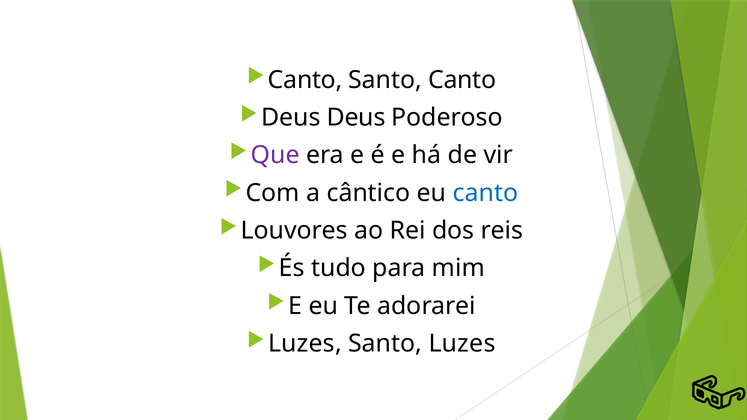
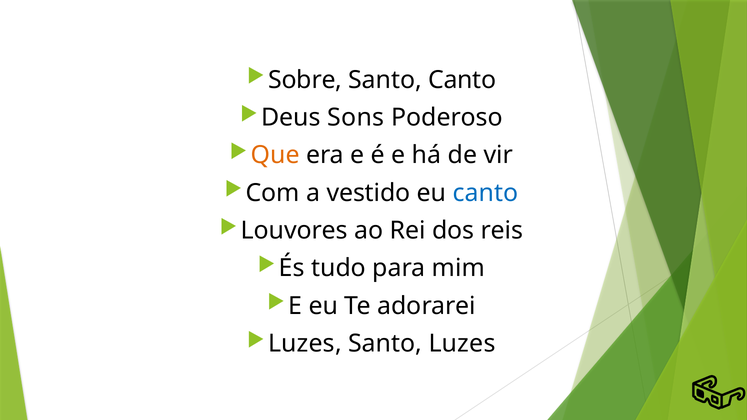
Canto at (305, 80): Canto -> Sobre
Deus Deus: Deus -> Sons
Que colour: purple -> orange
cântico: cântico -> vestido
